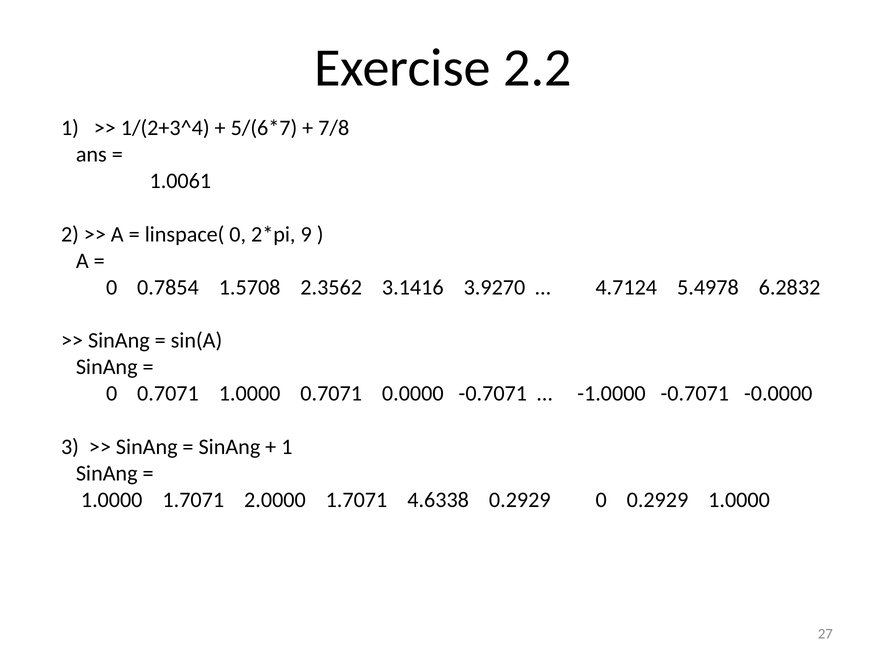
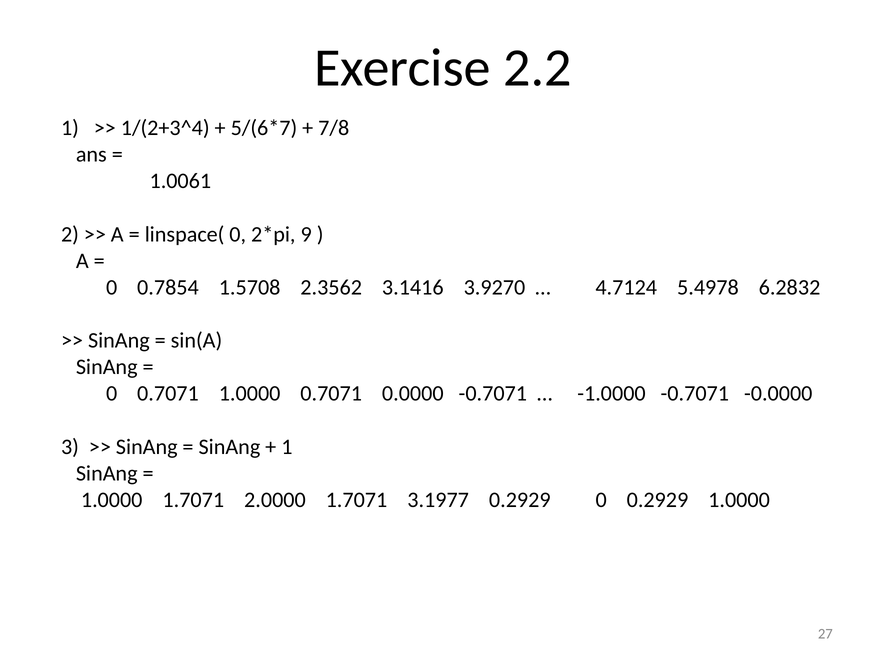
4.6338: 4.6338 -> 3.1977
